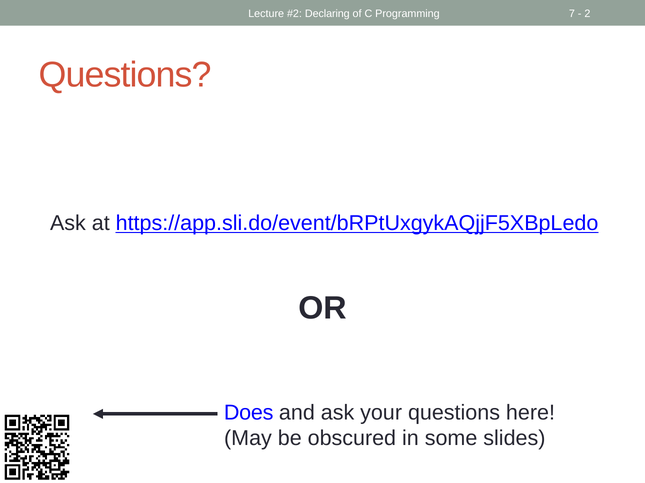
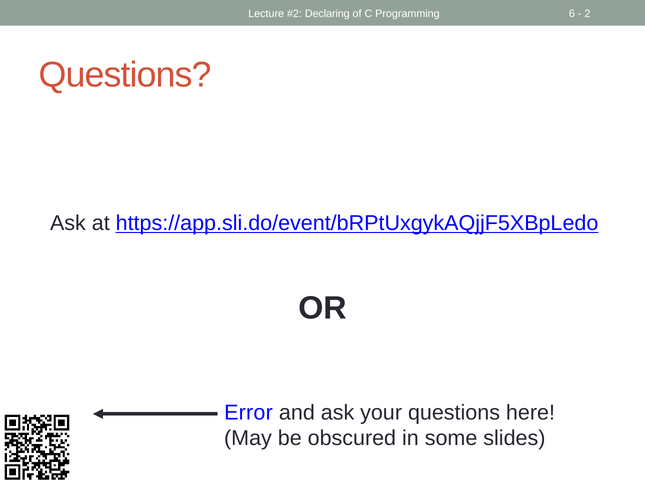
7: 7 -> 6
Does: Does -> Error
